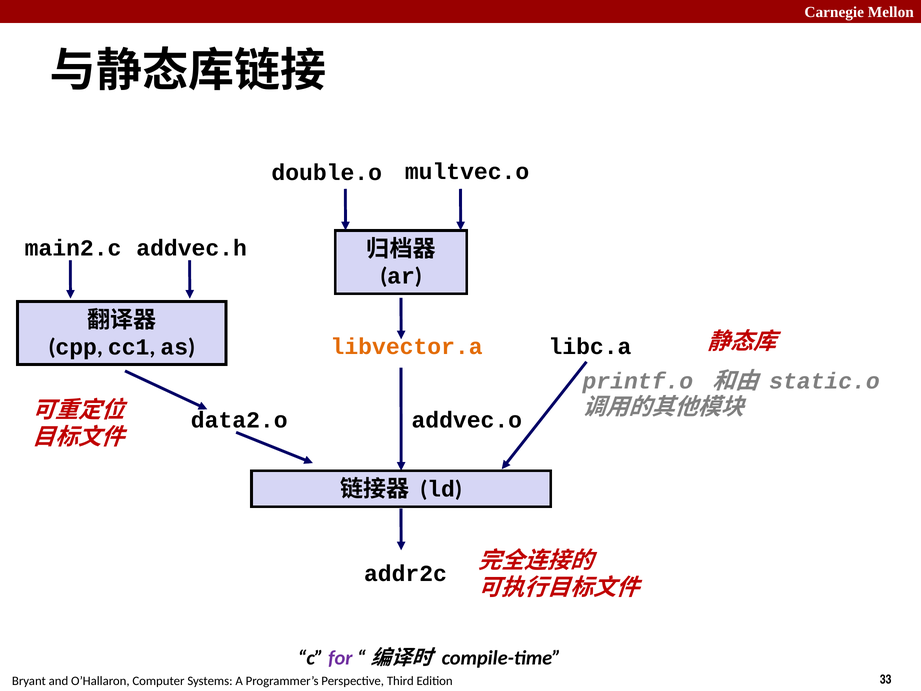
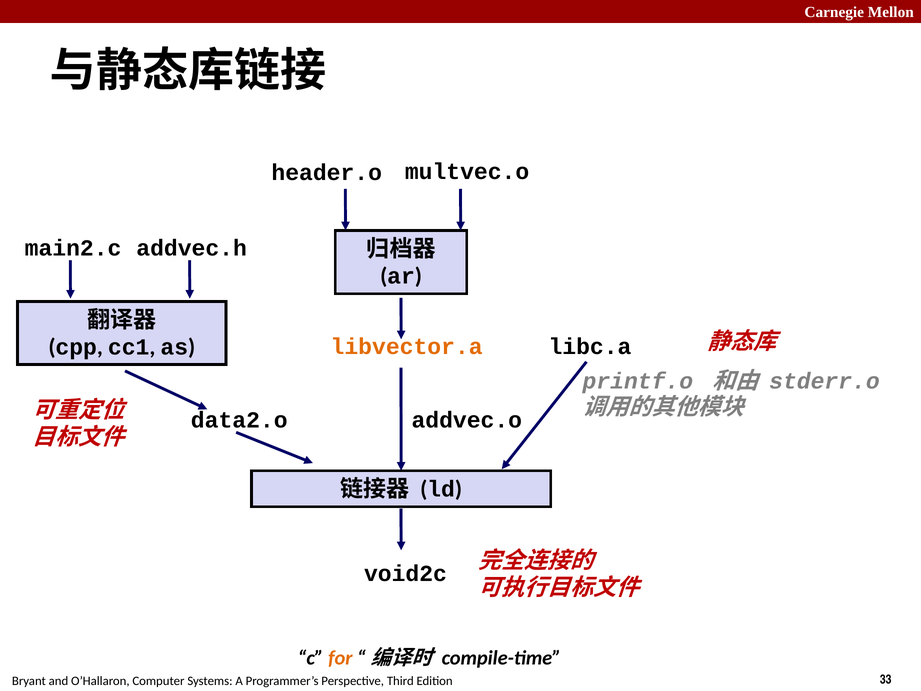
double.o: double.o -> header.o
static.o: static.o -> stderr.o
addr2c: addr2c -> void2c
for colour: purple -> orange
